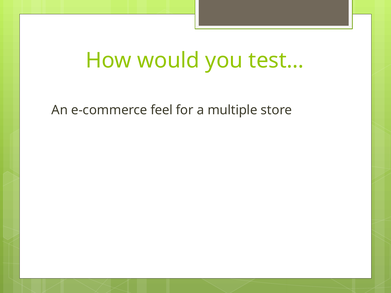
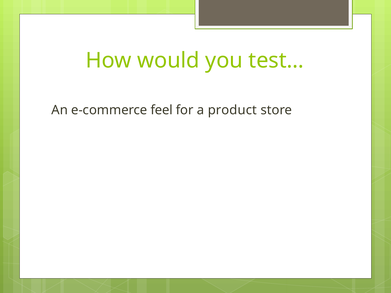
multiple: multiple -> product
